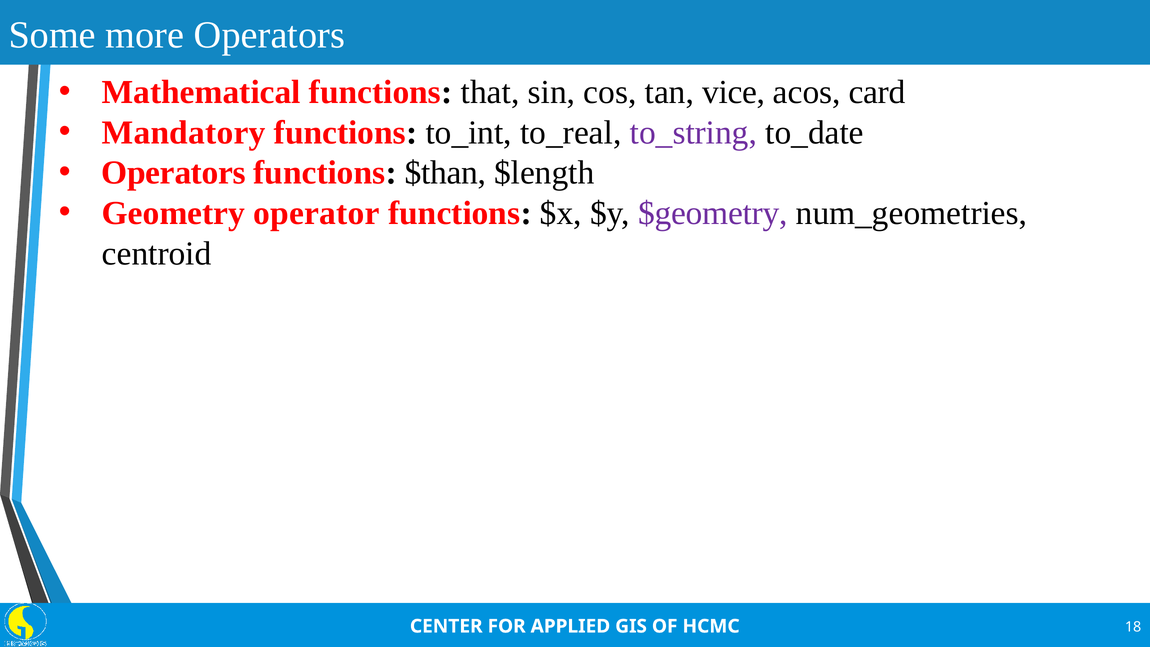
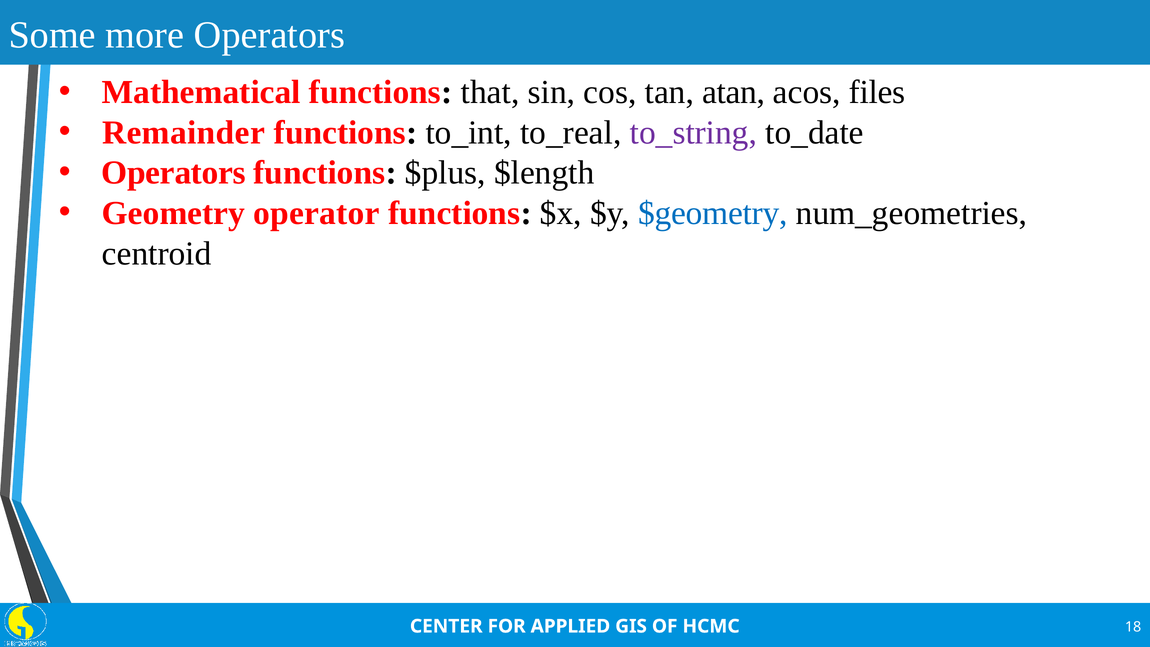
vice: vice -> atan
card: card -> files
Mandatory: Mandatory -> Remainder
$than: $than -> $plus
$geometry colour: purple -> blue
